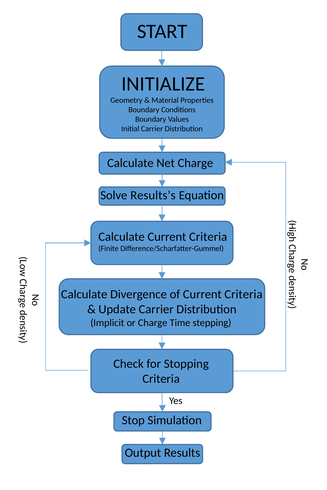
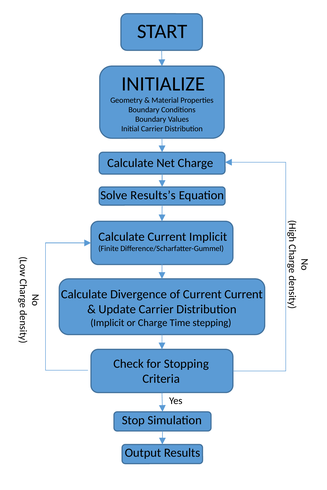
Calculate Current Criteria: Criteria -> Implicit
of Current Criteria: Criteria -> Current
